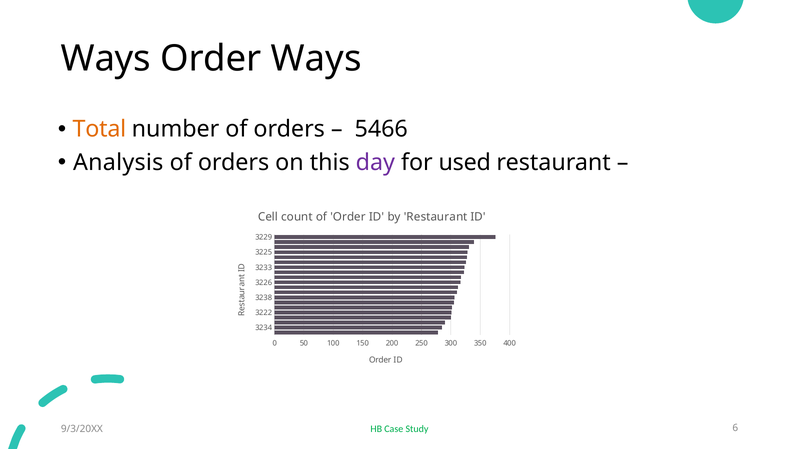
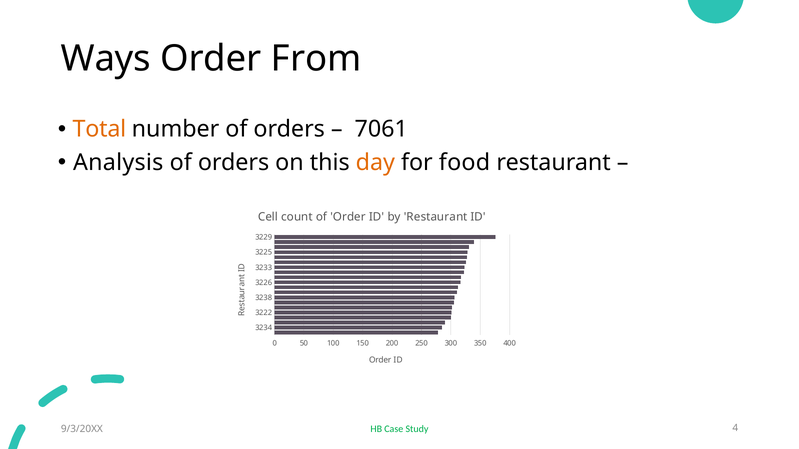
Order Ways: Ways -> From
5466: 5466 -> 7061
day colour: purple -> orange
used: used -> food
6: 6 -> 4
